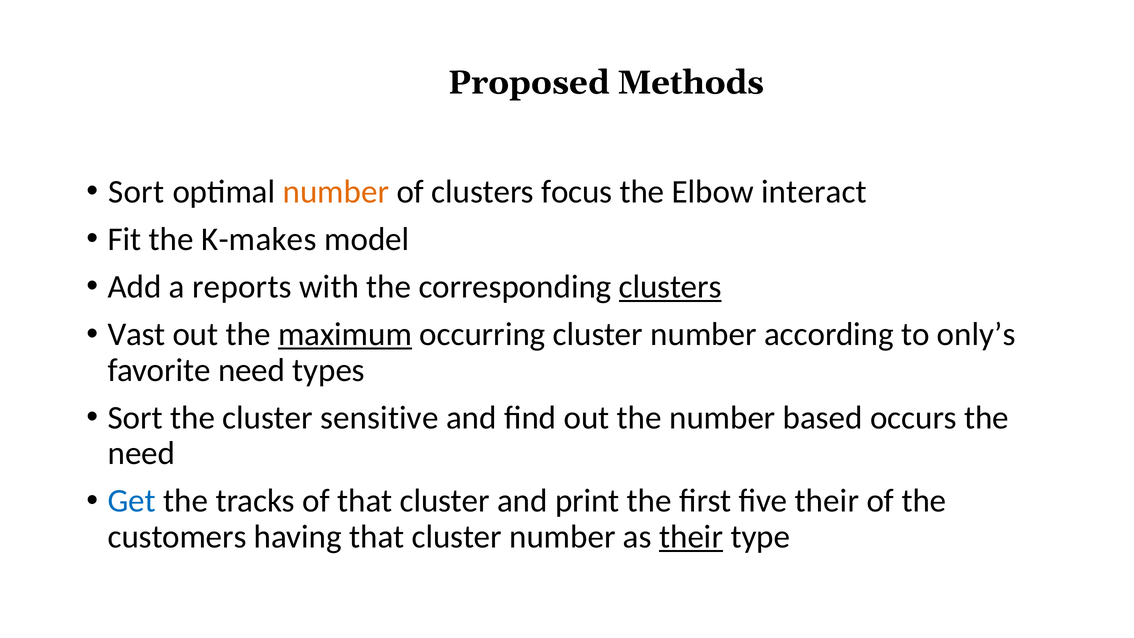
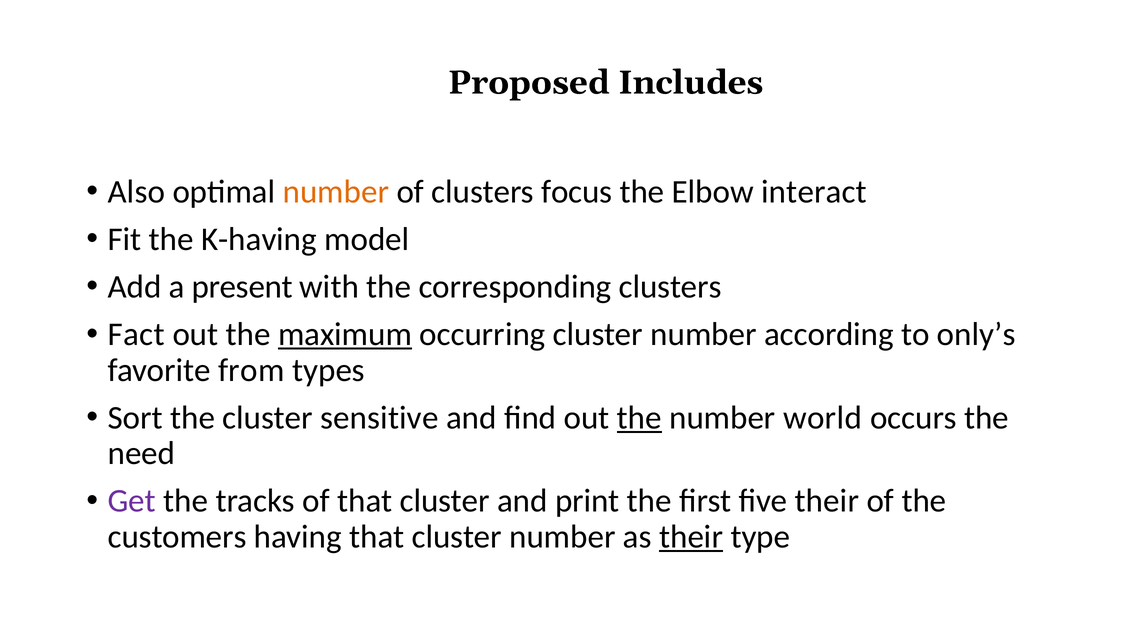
Methods: Methods -> Includes
Sort at (136, 192): Sort -> Also
K-makes: K-makes -> K-having
reports: reports -> present
clusters at (670, 287) underline: present -> none
Vast: Vast -> Fact
favorite need: need -> from
the at (639, 418) underline: none -> present
based: based -> world
Get colour: blue -> purple
